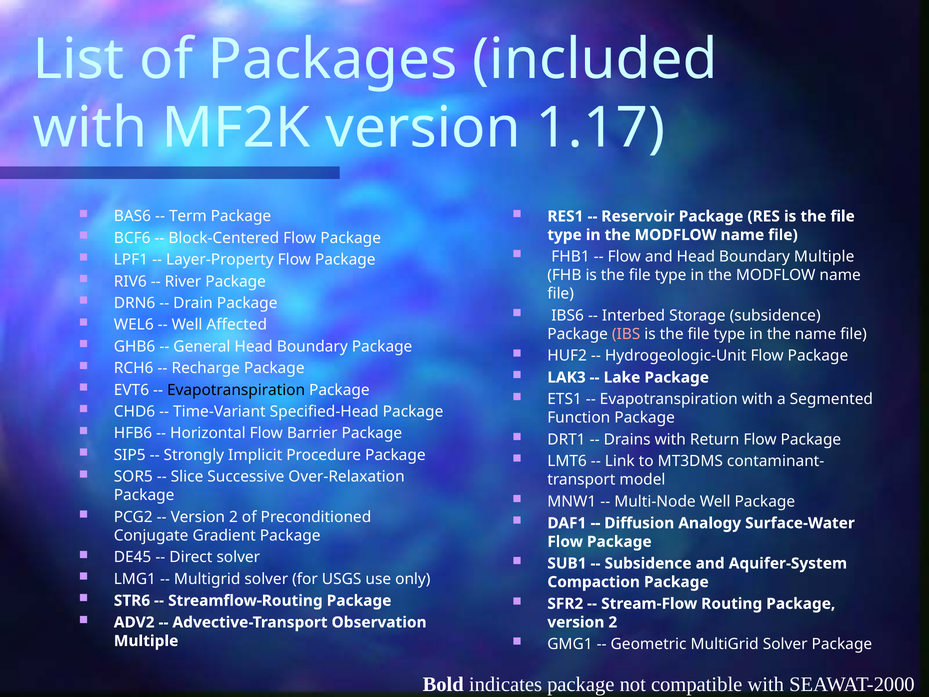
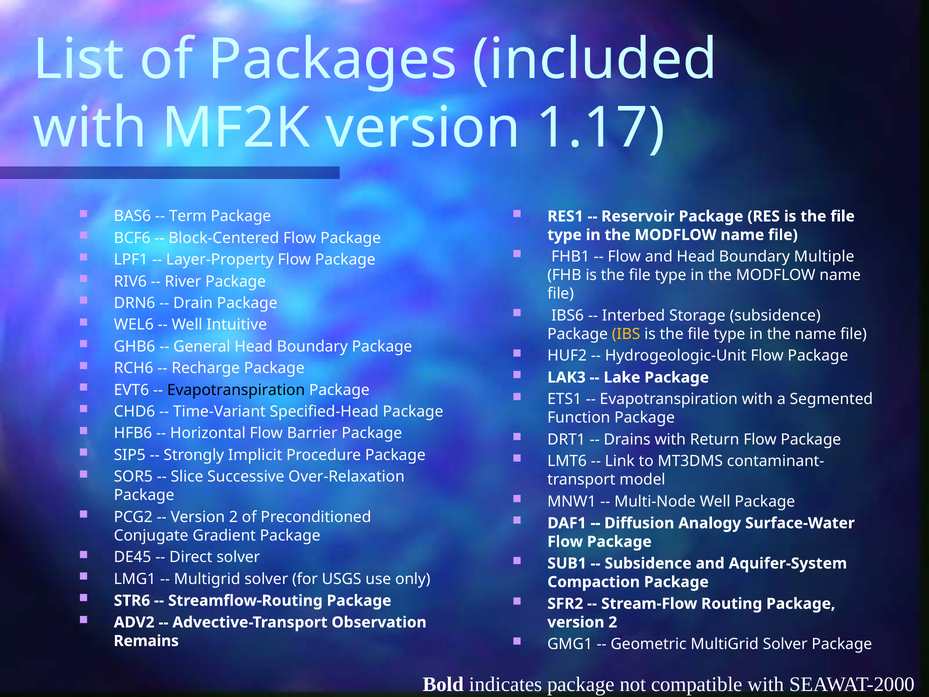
Affected: Affected -> Intuitive
IBS colour: pink -> yellow
Multiple at (146, 641): Multiple -> Remains
